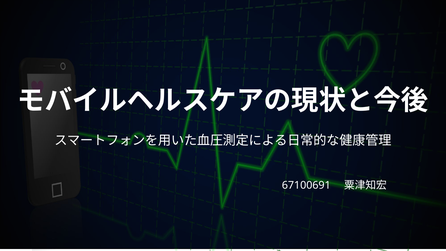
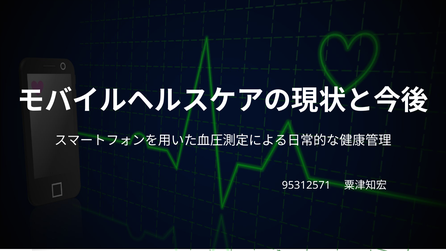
67100691: 67100691 -> 95312571
